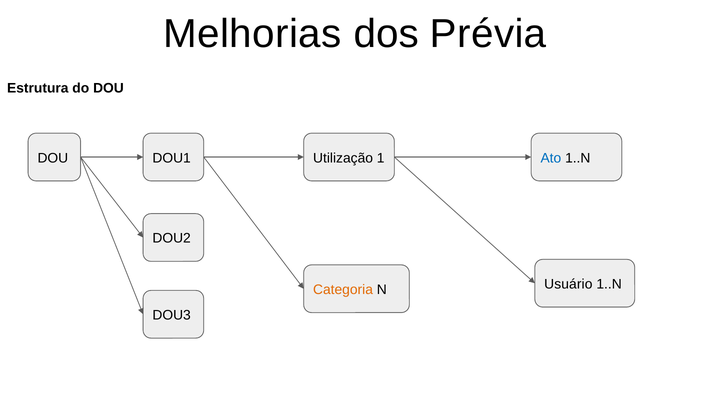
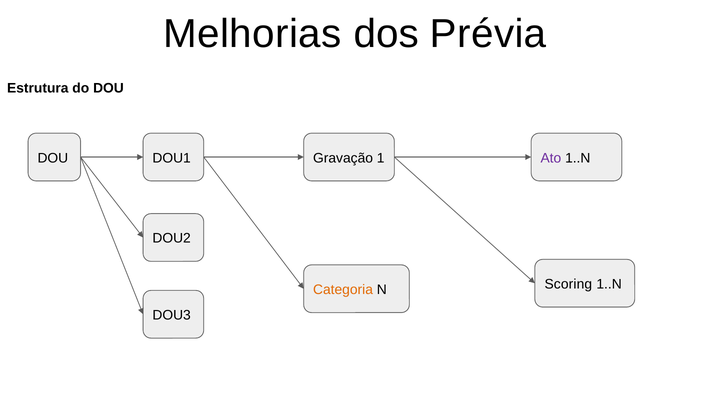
Utilização: Utilização -> Gravação
Ato colour: blue -> purple
Usuário: Usuário -> Scoring
